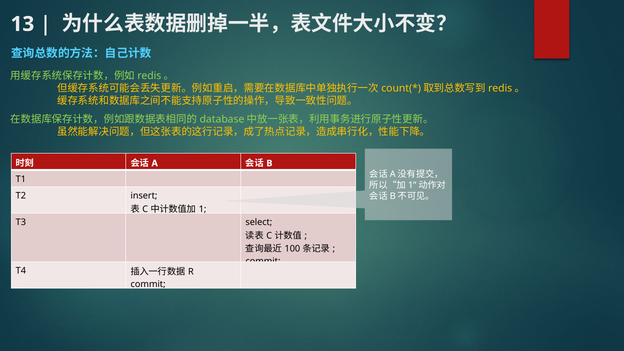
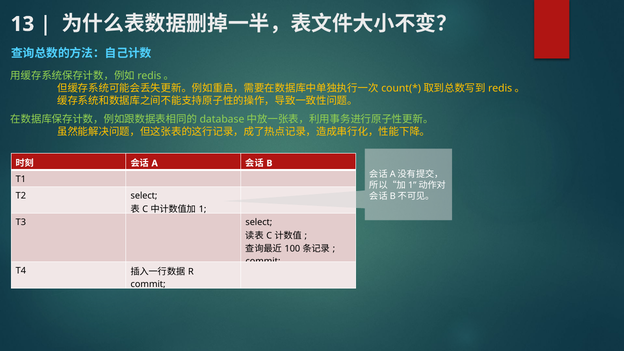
T2 insert: insert -> select
